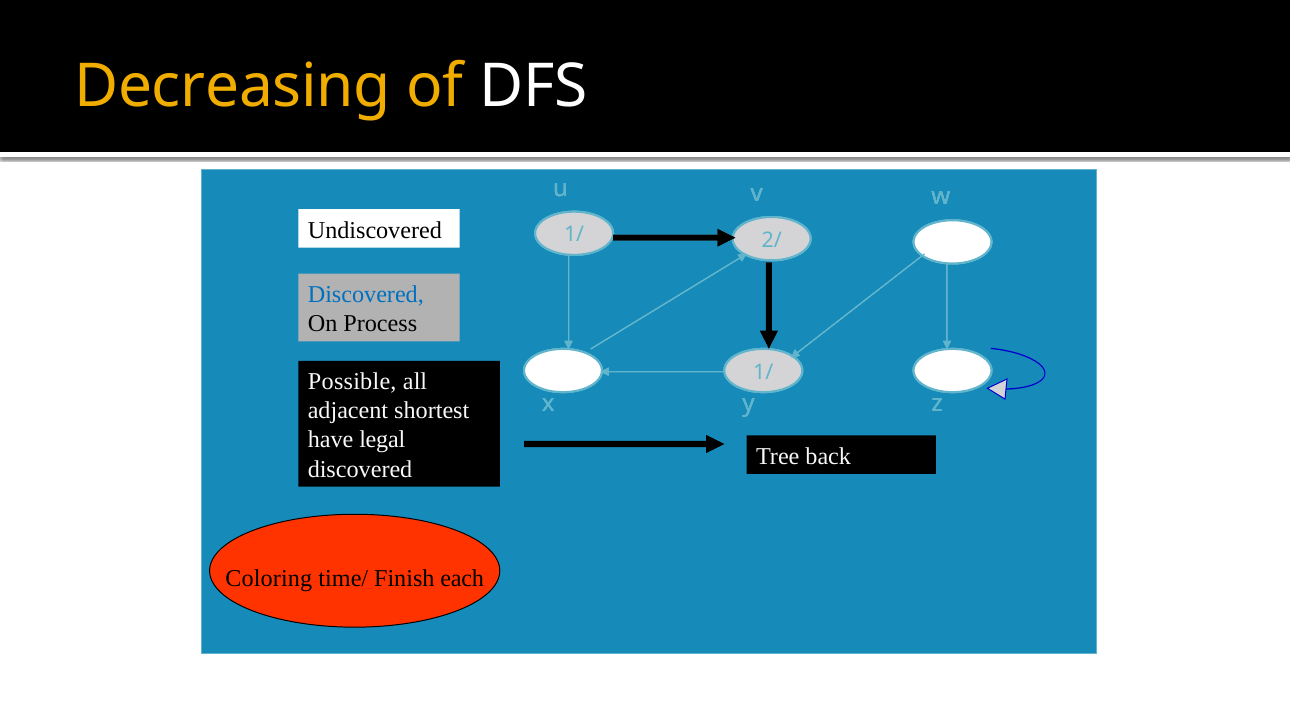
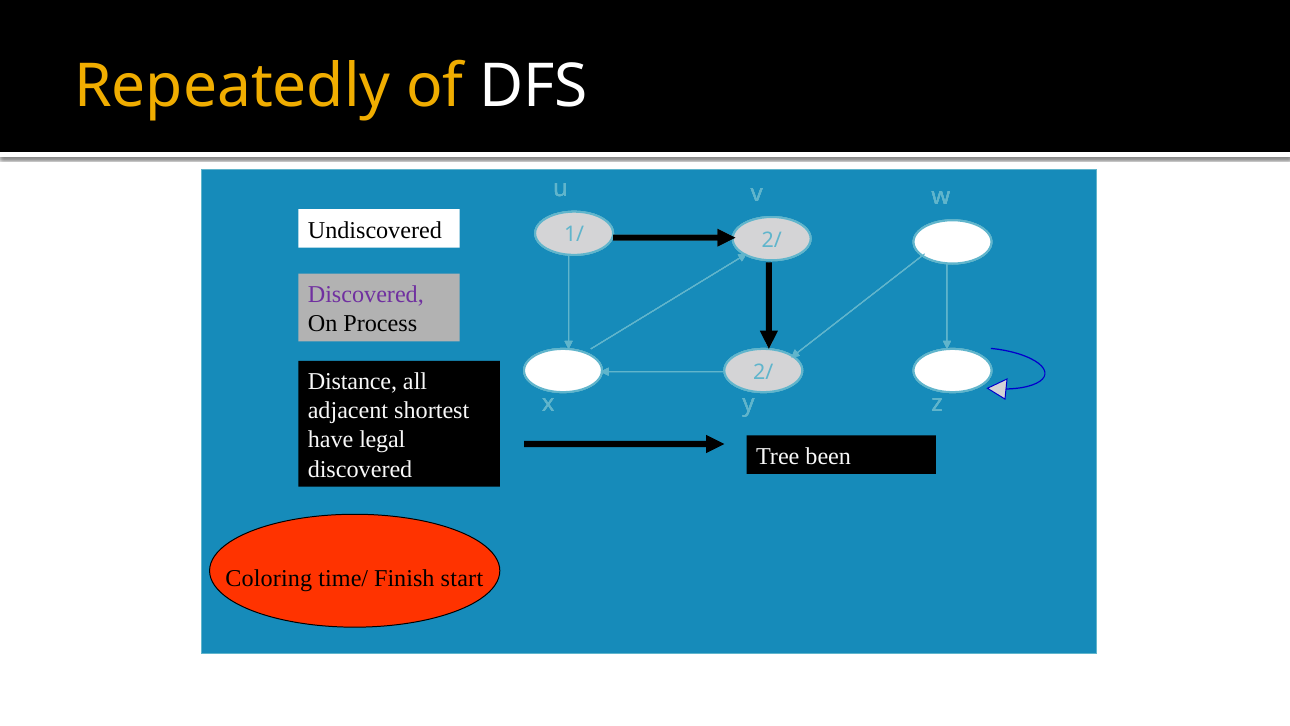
Decreasing: Decreasing -> Repeatedly
Discovered at (366, 295) colour: blue -> purple
1/ at (763, 372): 1/ -> 2/
Possible: Possible -> Distance
back: back -> been
each: each -> start
